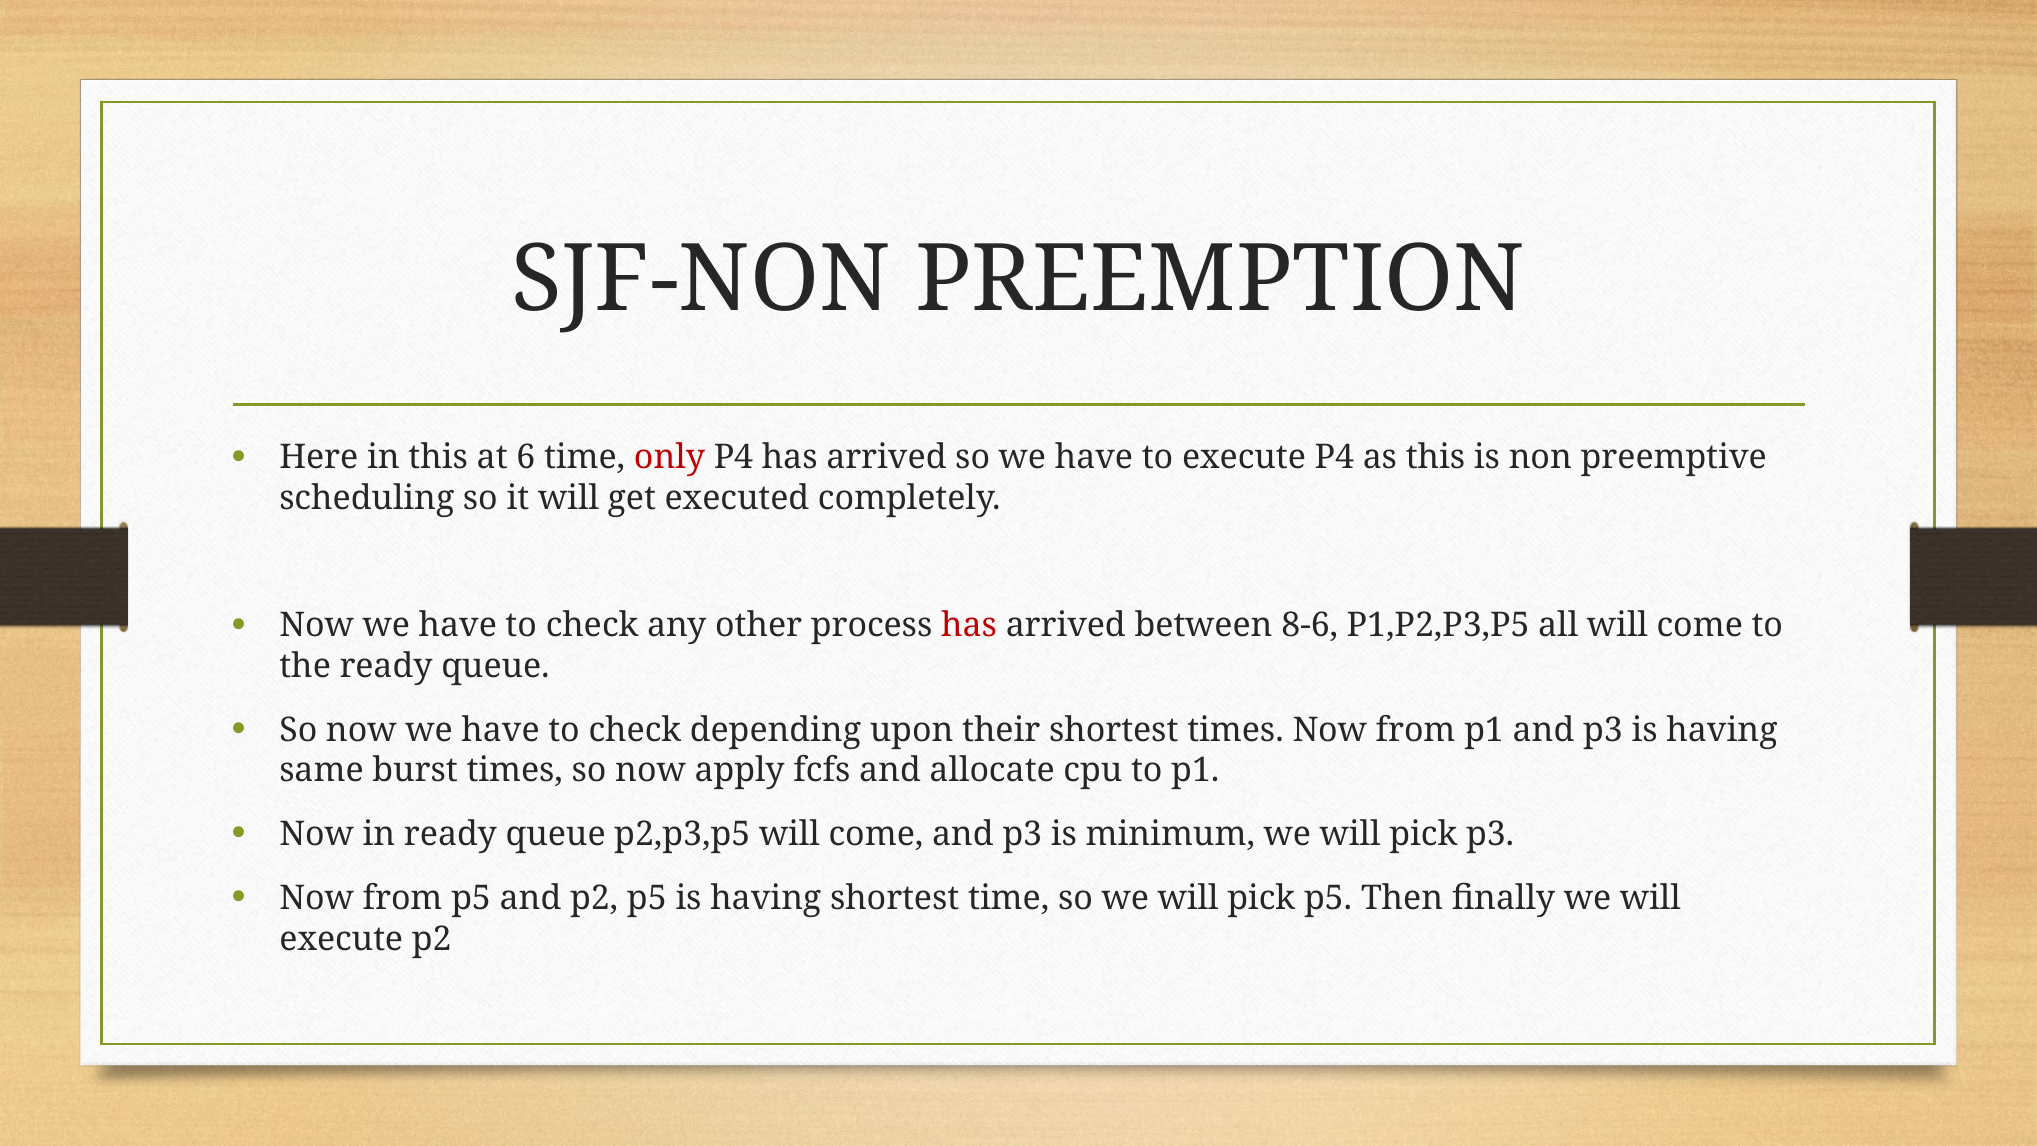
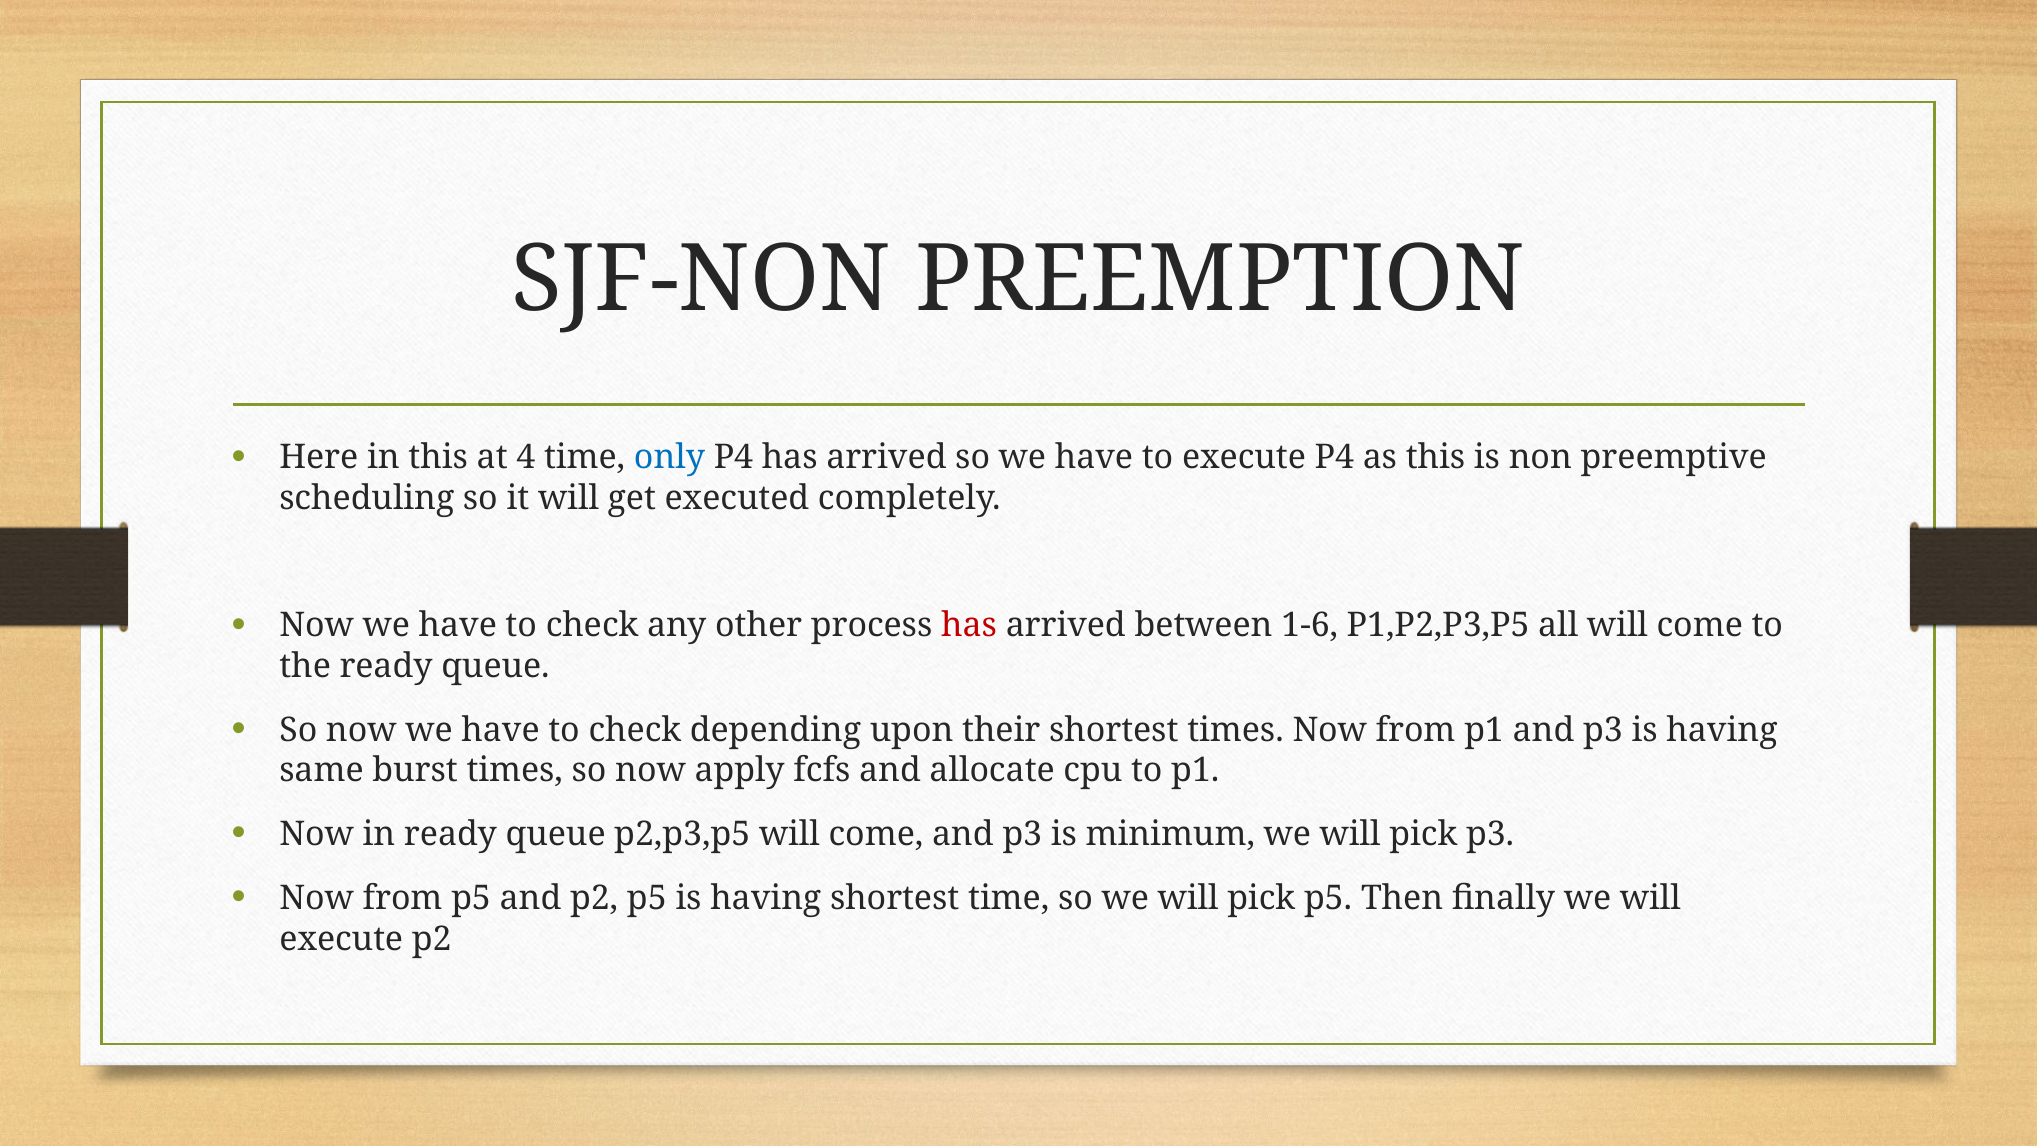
6: 6 -> 4
only colour: red -> blue
8-6: 8-6 -> 1-6
